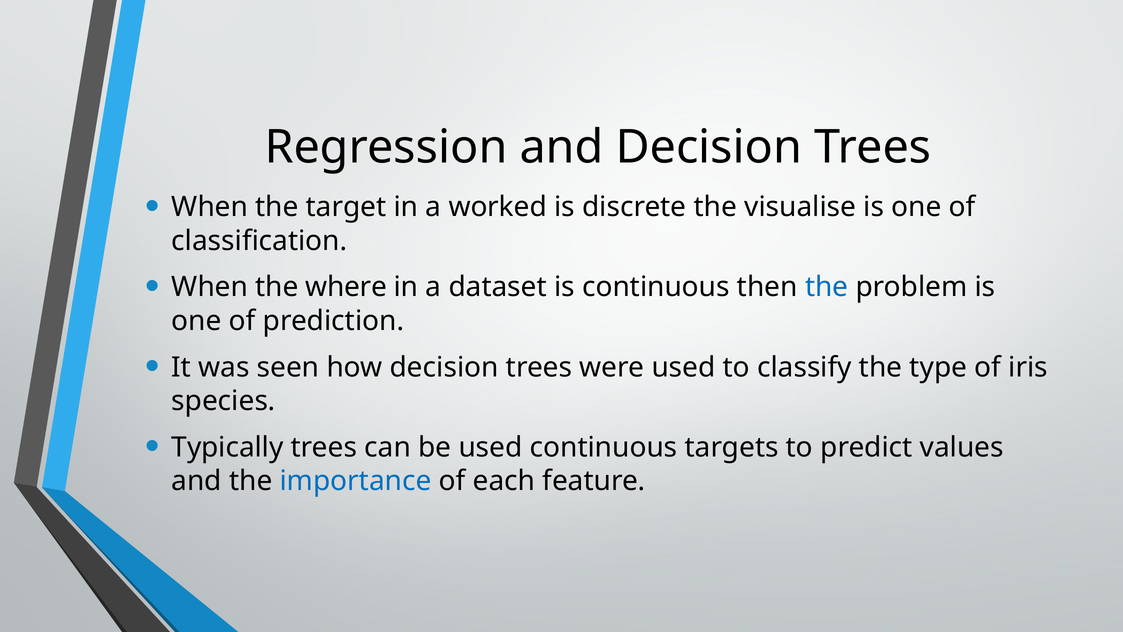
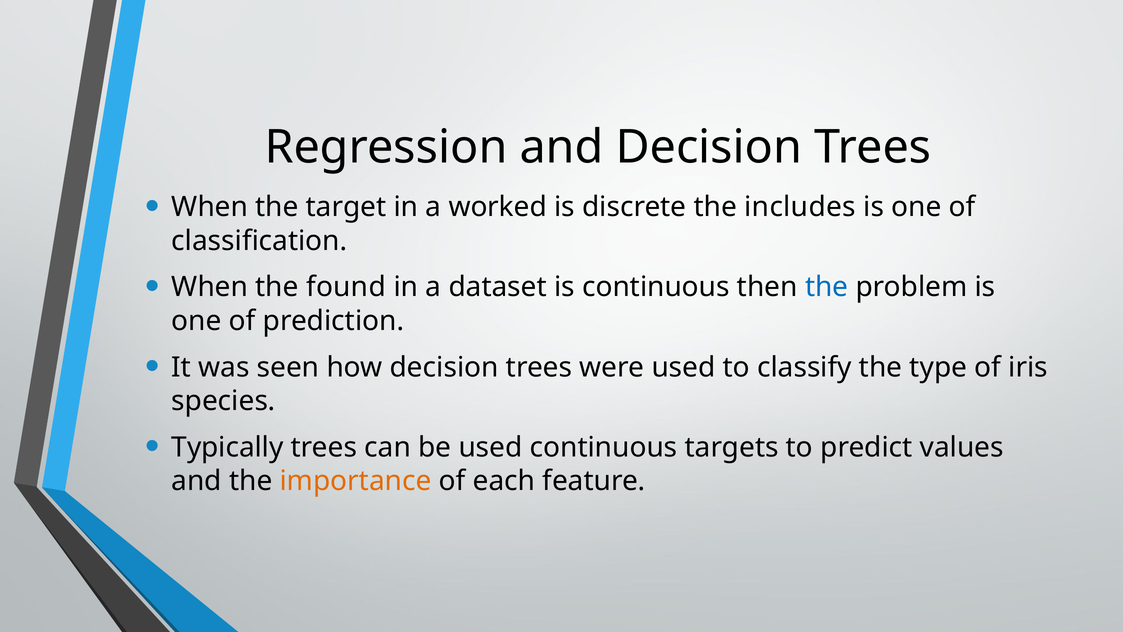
visualise: visualise -> includes
where: where -> found
importance colour: blue -> orange
